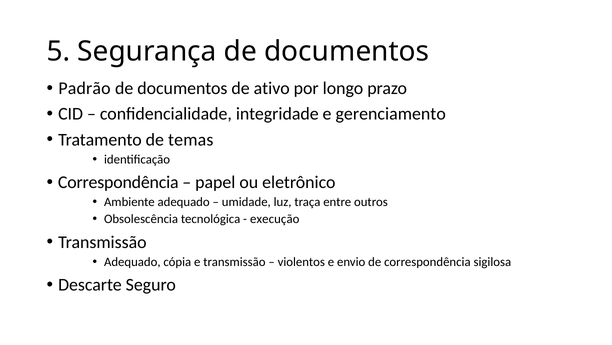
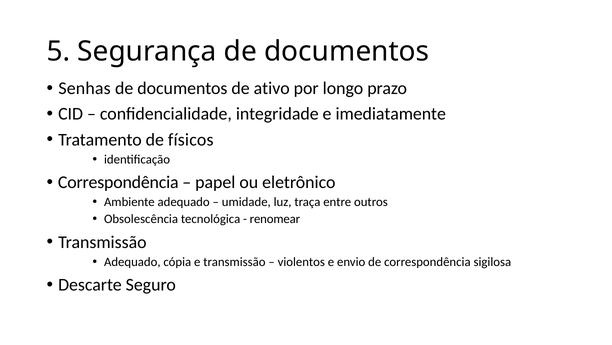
Padrão: Padrão -> Senhas
gerenciamento: gerenciamento -> imediatamente
temas: temas -> físicos
execução: execução -> renomear
